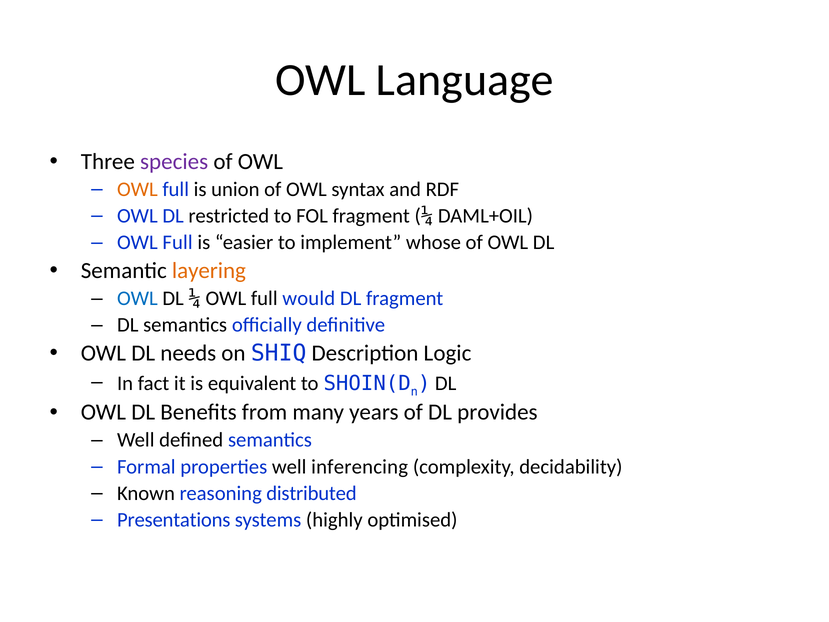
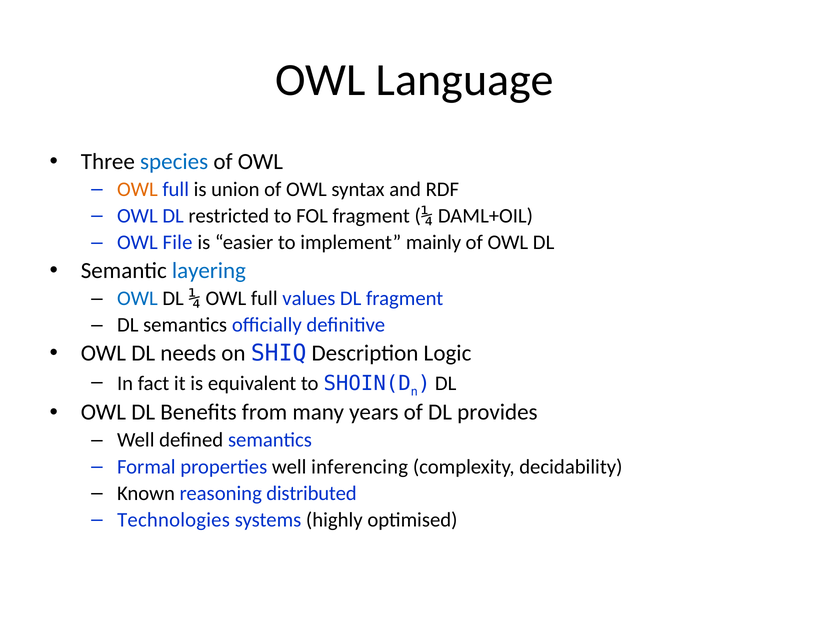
species colour: purple -> blue
Full at (178, 242): Full -> File
whose: whose -> mainly
layering colour: orange -> blue
would: would -> values
Presentations: Presentations -> Technologies
